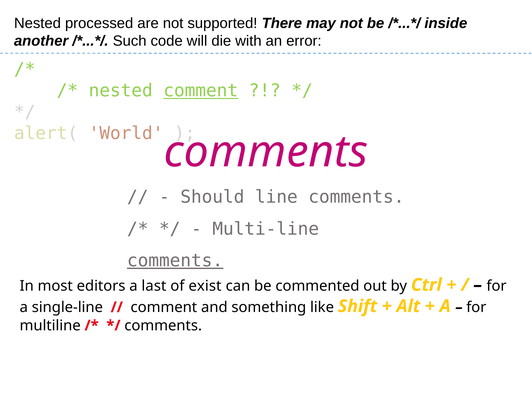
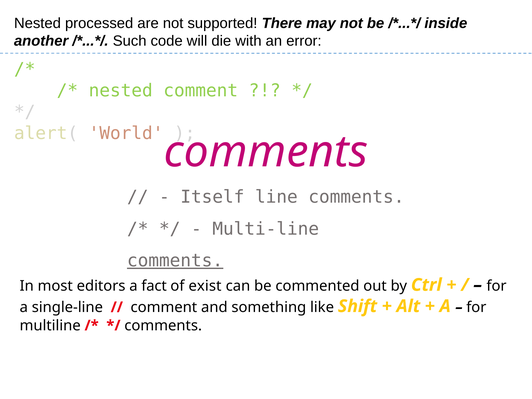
comment at (201, 91) underline: present -> none
Should: Should -> Itself
last: last -> fact
